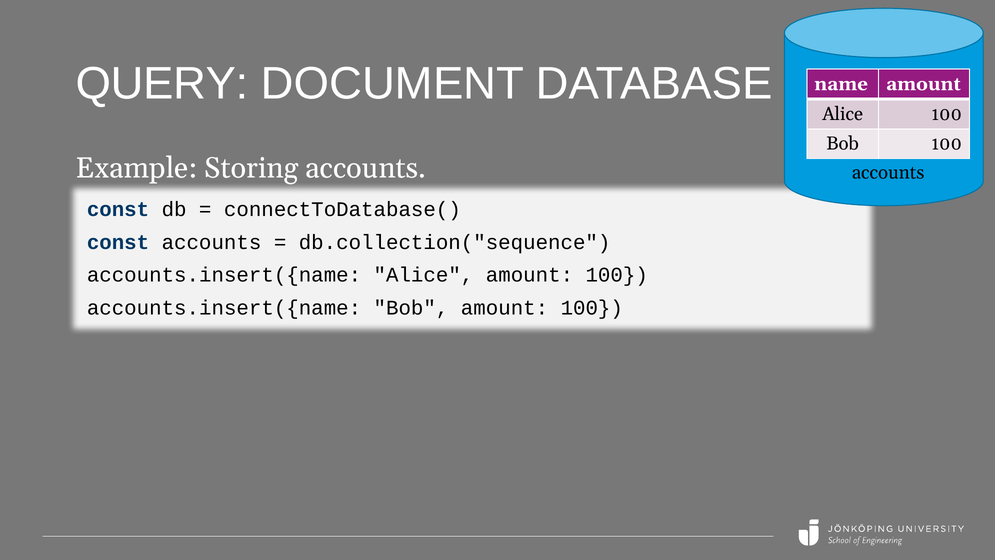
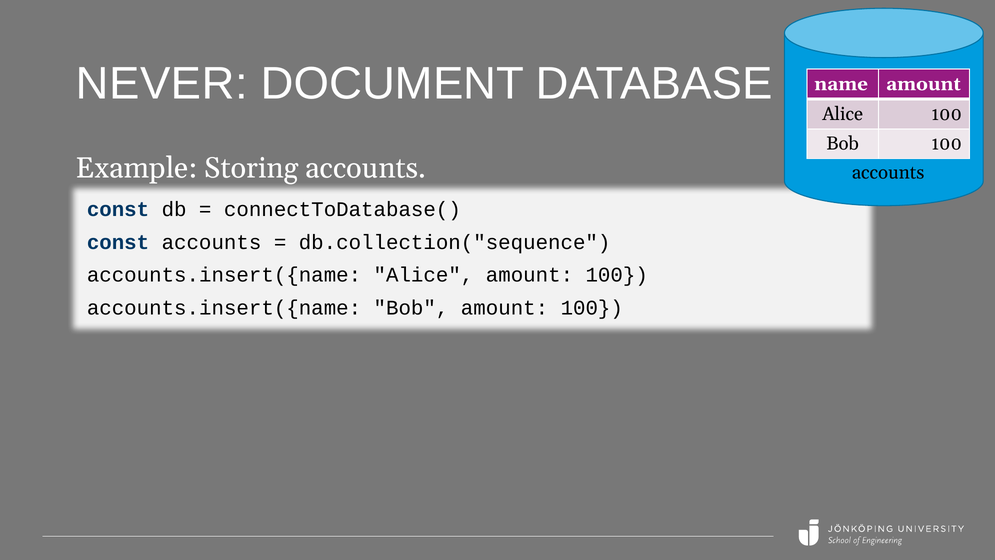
QUERY: QUERY -> NEVER
